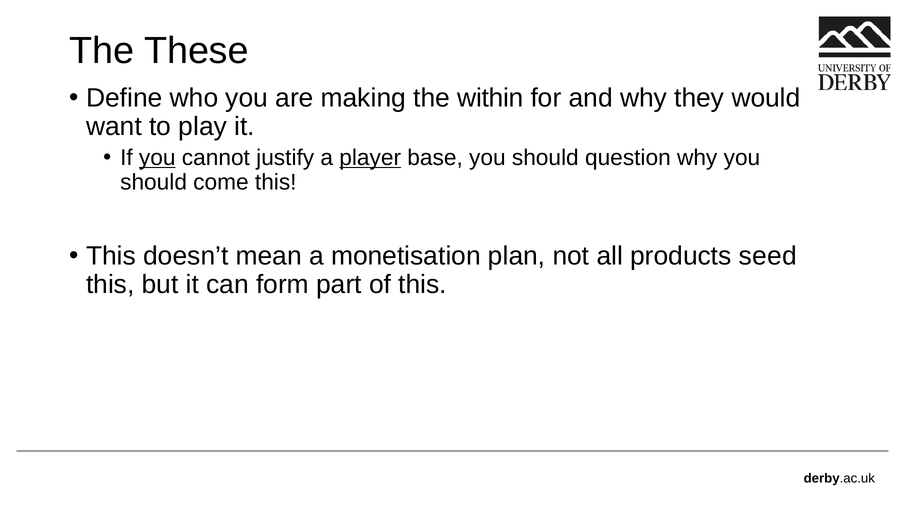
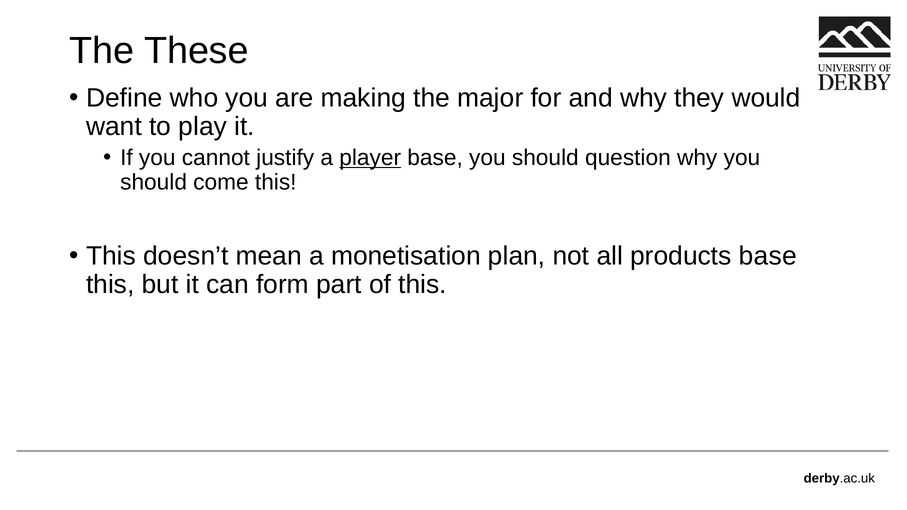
within: within -> major
you at (157, 158) underline: present -> none
products seed: seed -> base
